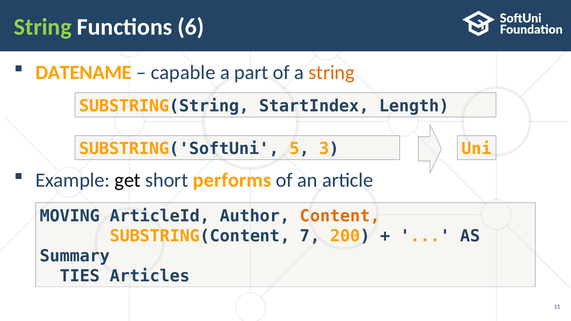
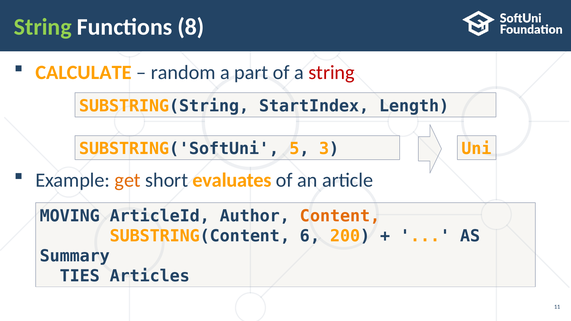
6: 6 -> 8
DATENAME: DATENAME -> CALCULATE
capable: capable -> random
string at (332, 72) colour: orange -> red
get colour: black -> orange
performs: performs -> evaluates
7: 7 -> 6
